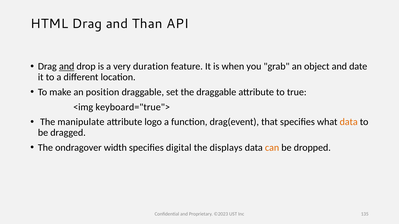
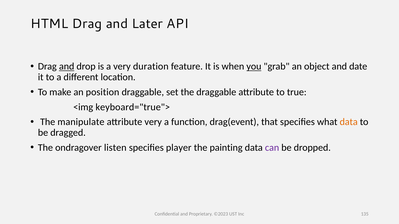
Than: Than -> Later
you underline: none -> present
attribute logo: logo -> very
width: width -> listen
digital: digital -> player
displays: displays -> painting
can colour: orange -> purple
